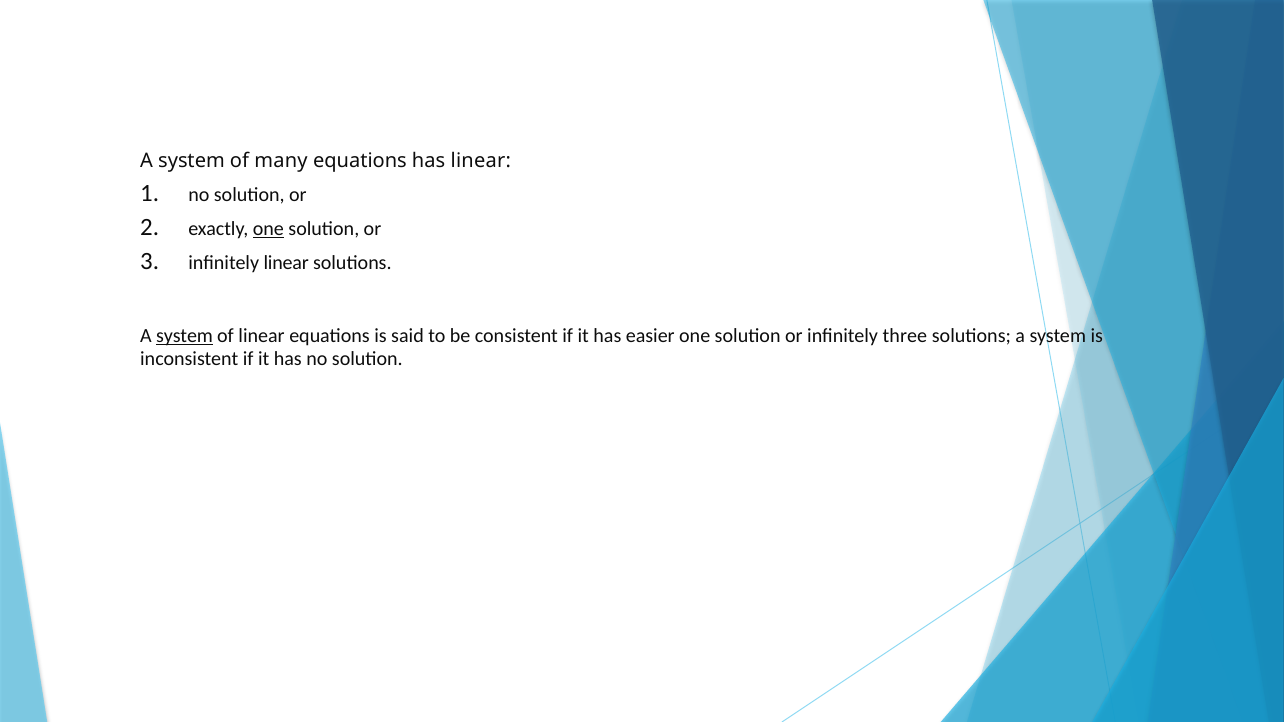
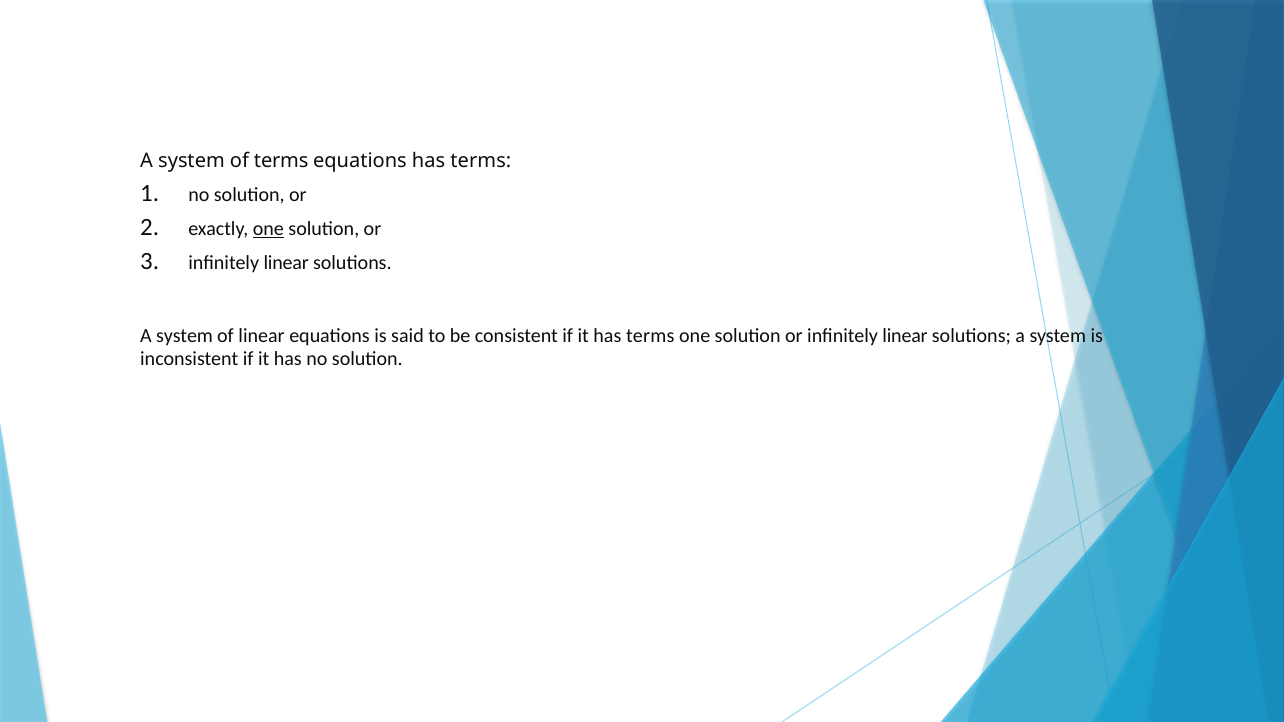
of many: many -> terms
equations has linear: linear -> terms
system at (185, 336) underline: present -> none
it has easier: easier -> terms
or infinitely three: three -> linear
